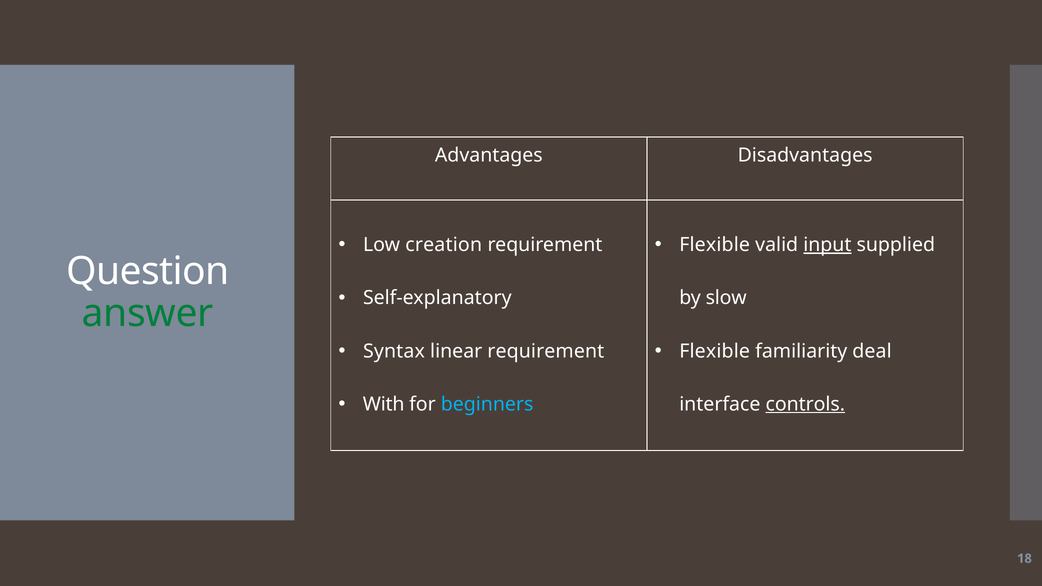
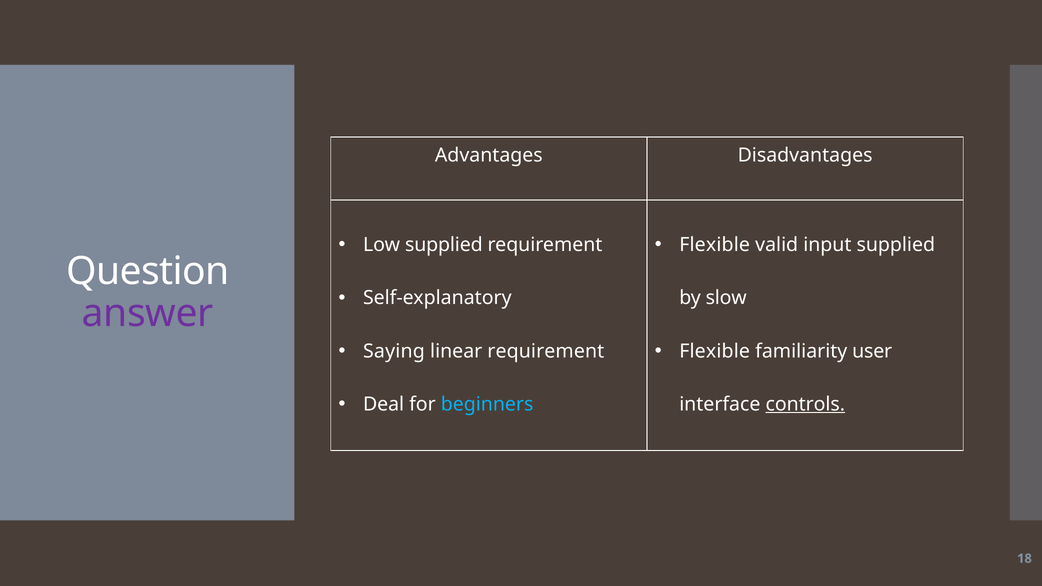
Low creation: creation -> supplied
input underline: present -> none
answer colour: green -> purple
Syntax: Syntax -> Saying
deal: deal -> user
With: With -> Deal
